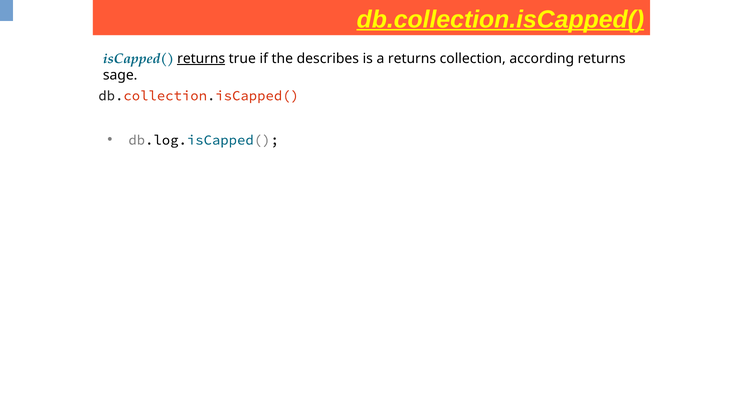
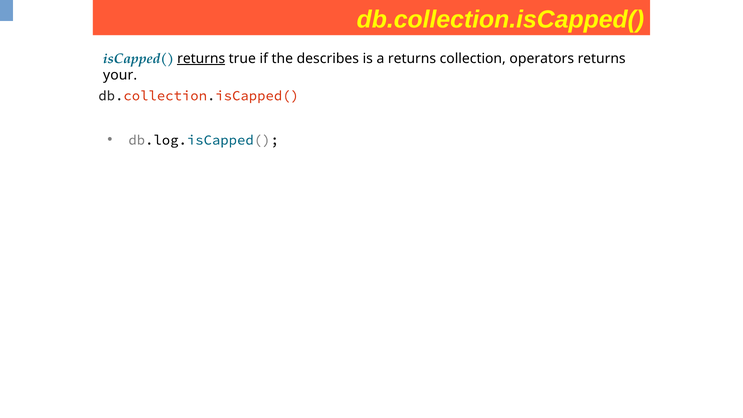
db.collection.isCapped( at (500, 19) underline: present -> none
according: according -> operators
sage: sage -> your
